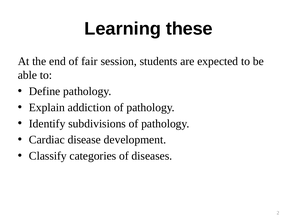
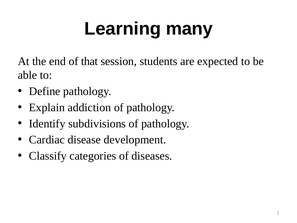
these: these -> many
fair: fair -> that
